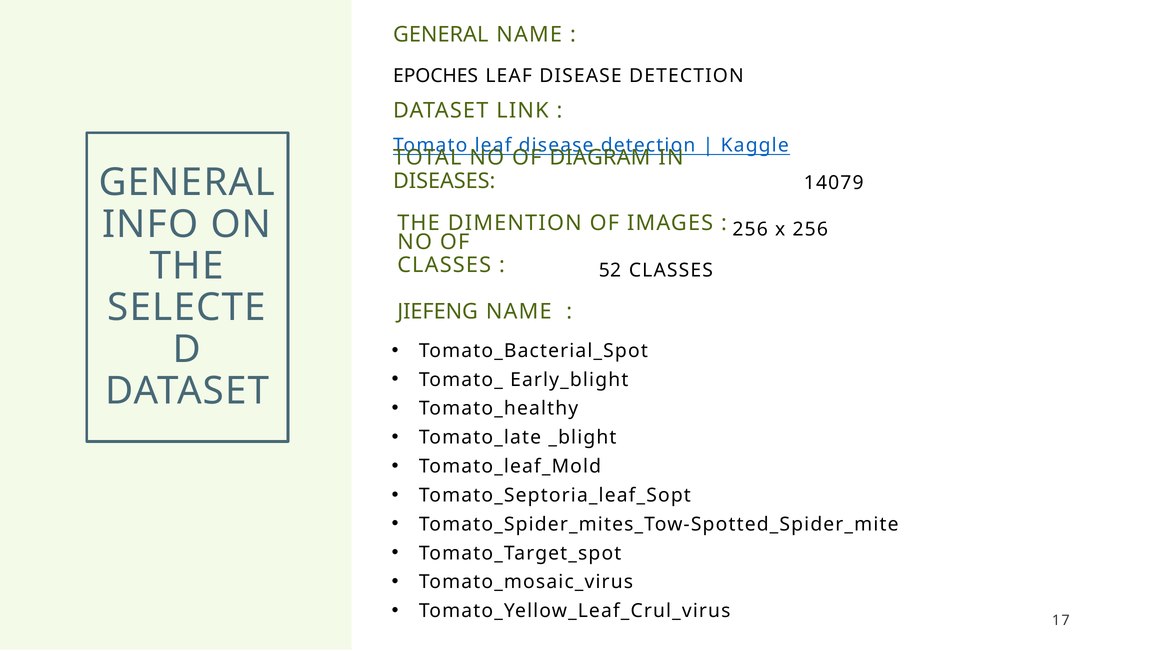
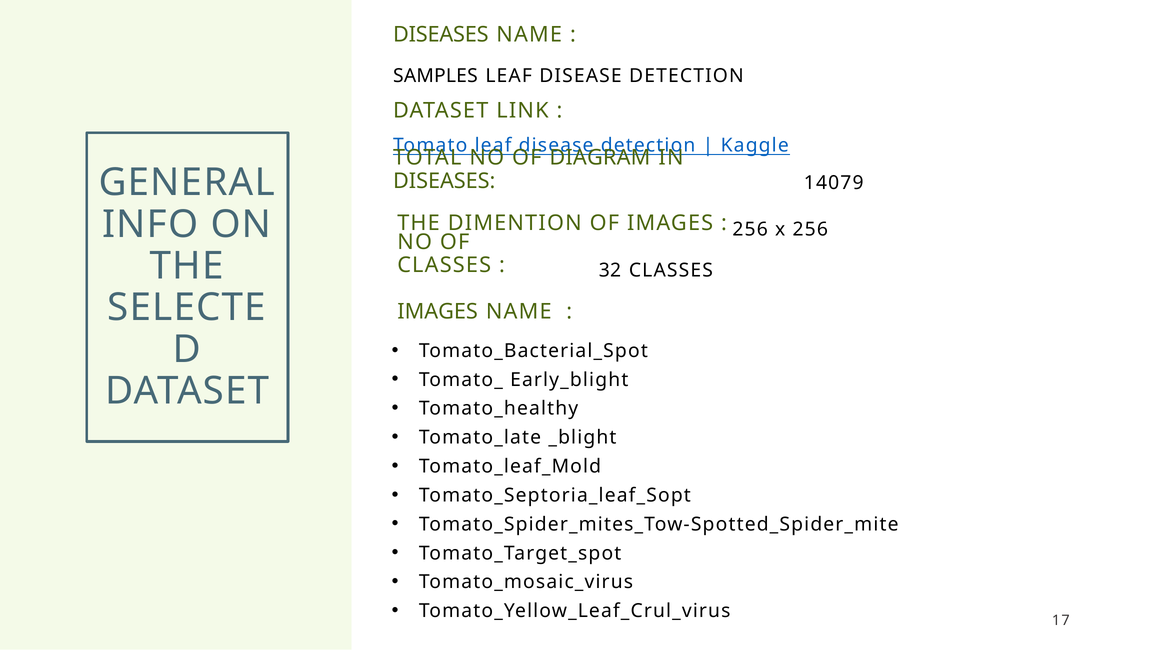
GENERAL at (441, 35): GENERAL -> DISEASES
EPOCHES: EPOCHES -> SAMPLES
52: 52 -> 32
JIEFENG at (438, 312): JIEFENG -> IMAGES
